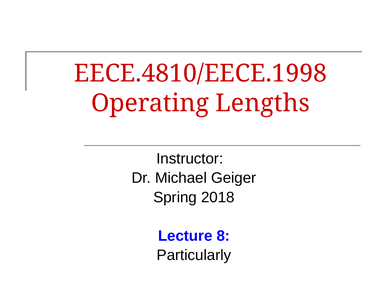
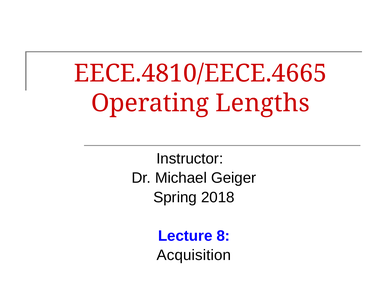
EECE.4810/EECE.1998: EECE.4810/EECE.1998 -> EECE.4810/EECE.4665
Particularly: Particularly -> Acquisition
